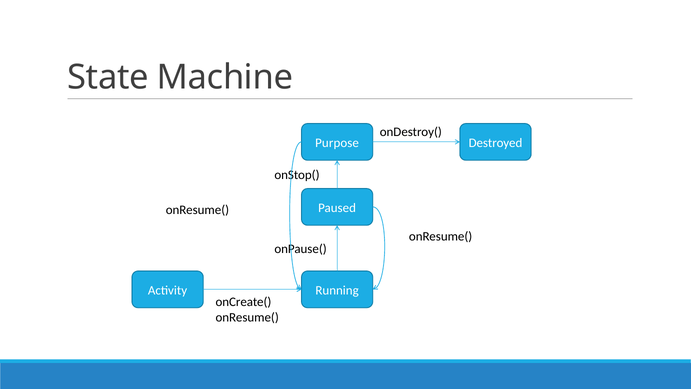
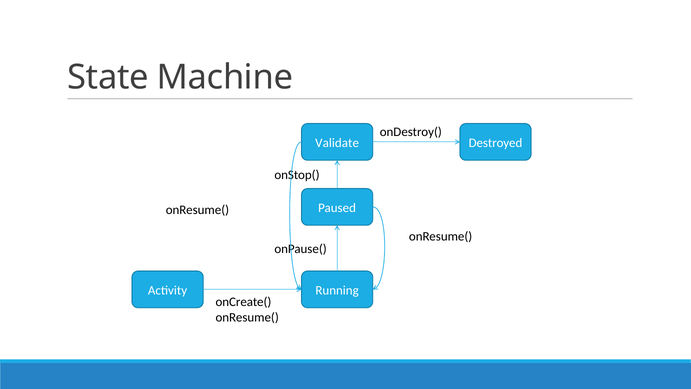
Purpose: Purpose -> Validate
